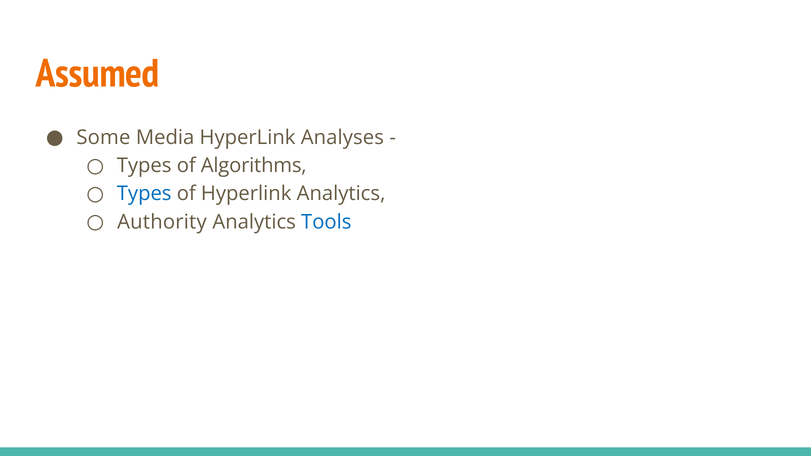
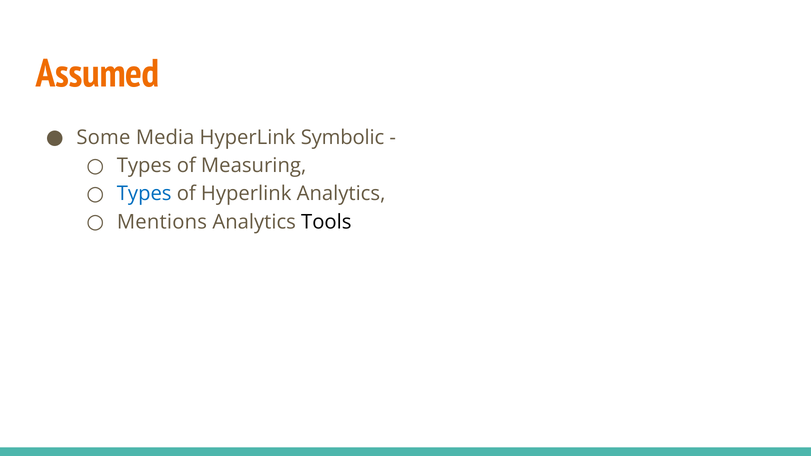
Analyses: Analyses -> Symbolic
Algorithms: Algorithms -> Measuring
Authority: Authority -> Mentions
Tools colour: blue -> black
